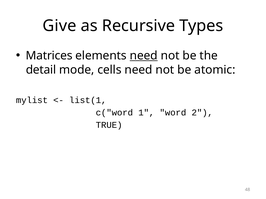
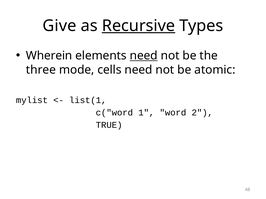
Recursive underline: none -> present
Matrices: Matrices -> Wherein
detail: detail -> three
